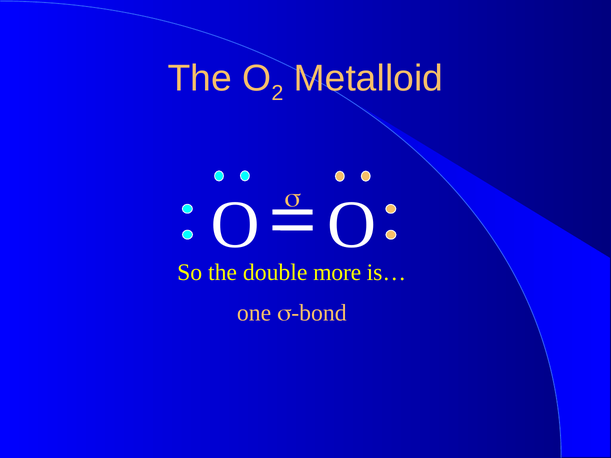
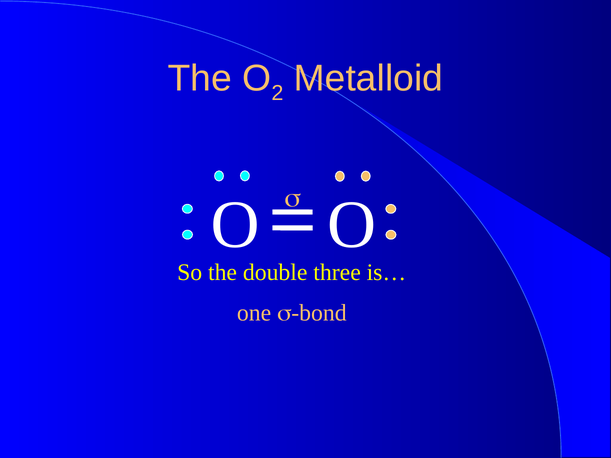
more: more -> three
